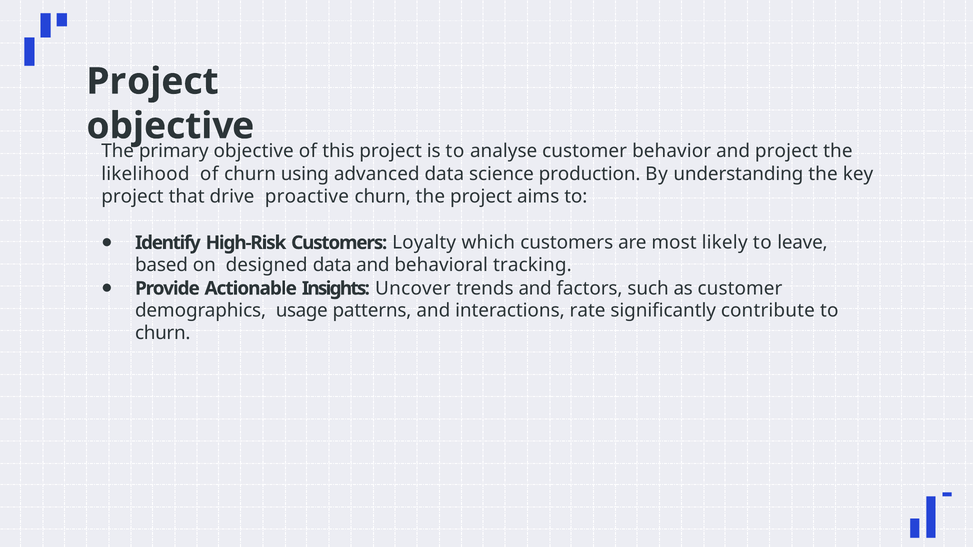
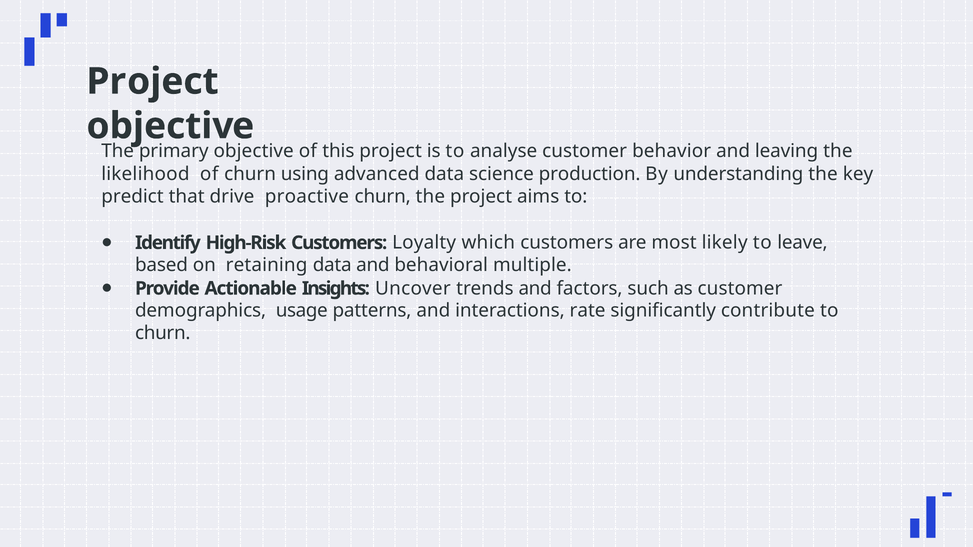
and project: project -> leaving
project at (132, 197): project -> predict
designed: designed -> retaining
tracking: tracking -> multiple
